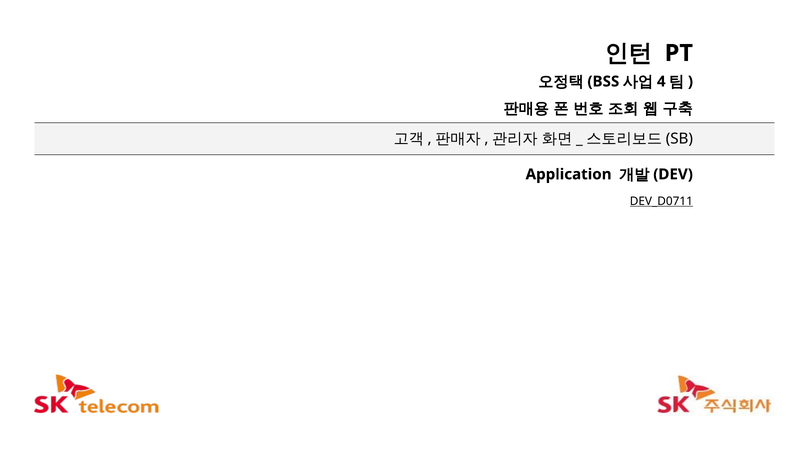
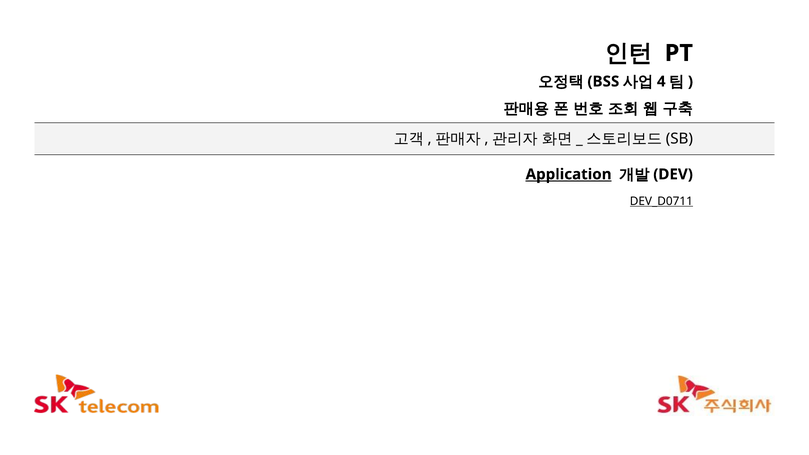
Application underline: none -> present
